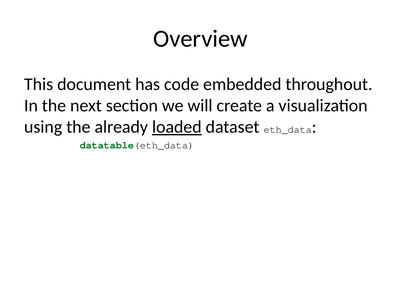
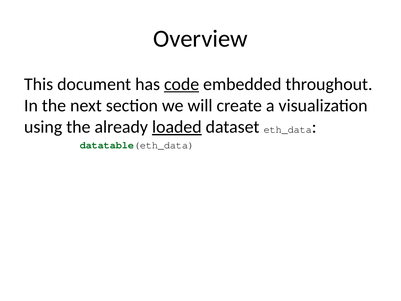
code underline: none -> present
